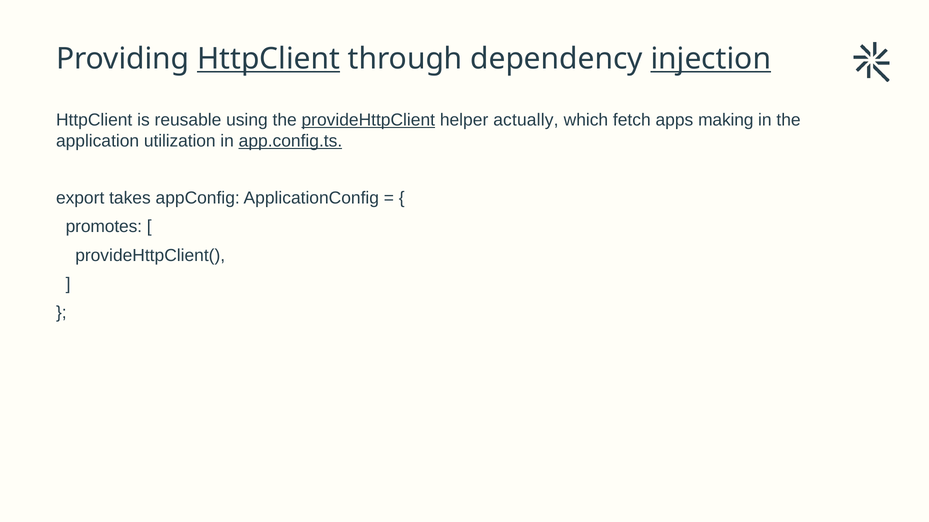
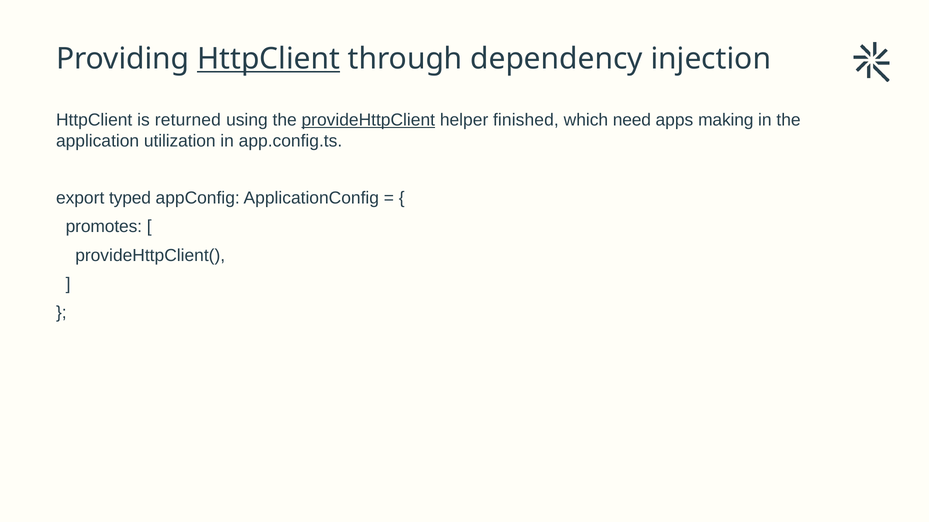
injection underline: present -> none
reusable: reusable -> returned
actually: actually -> finished
fetch: fetch -> need
app.config.ts underline: present -> none
takes: takes -> typed
